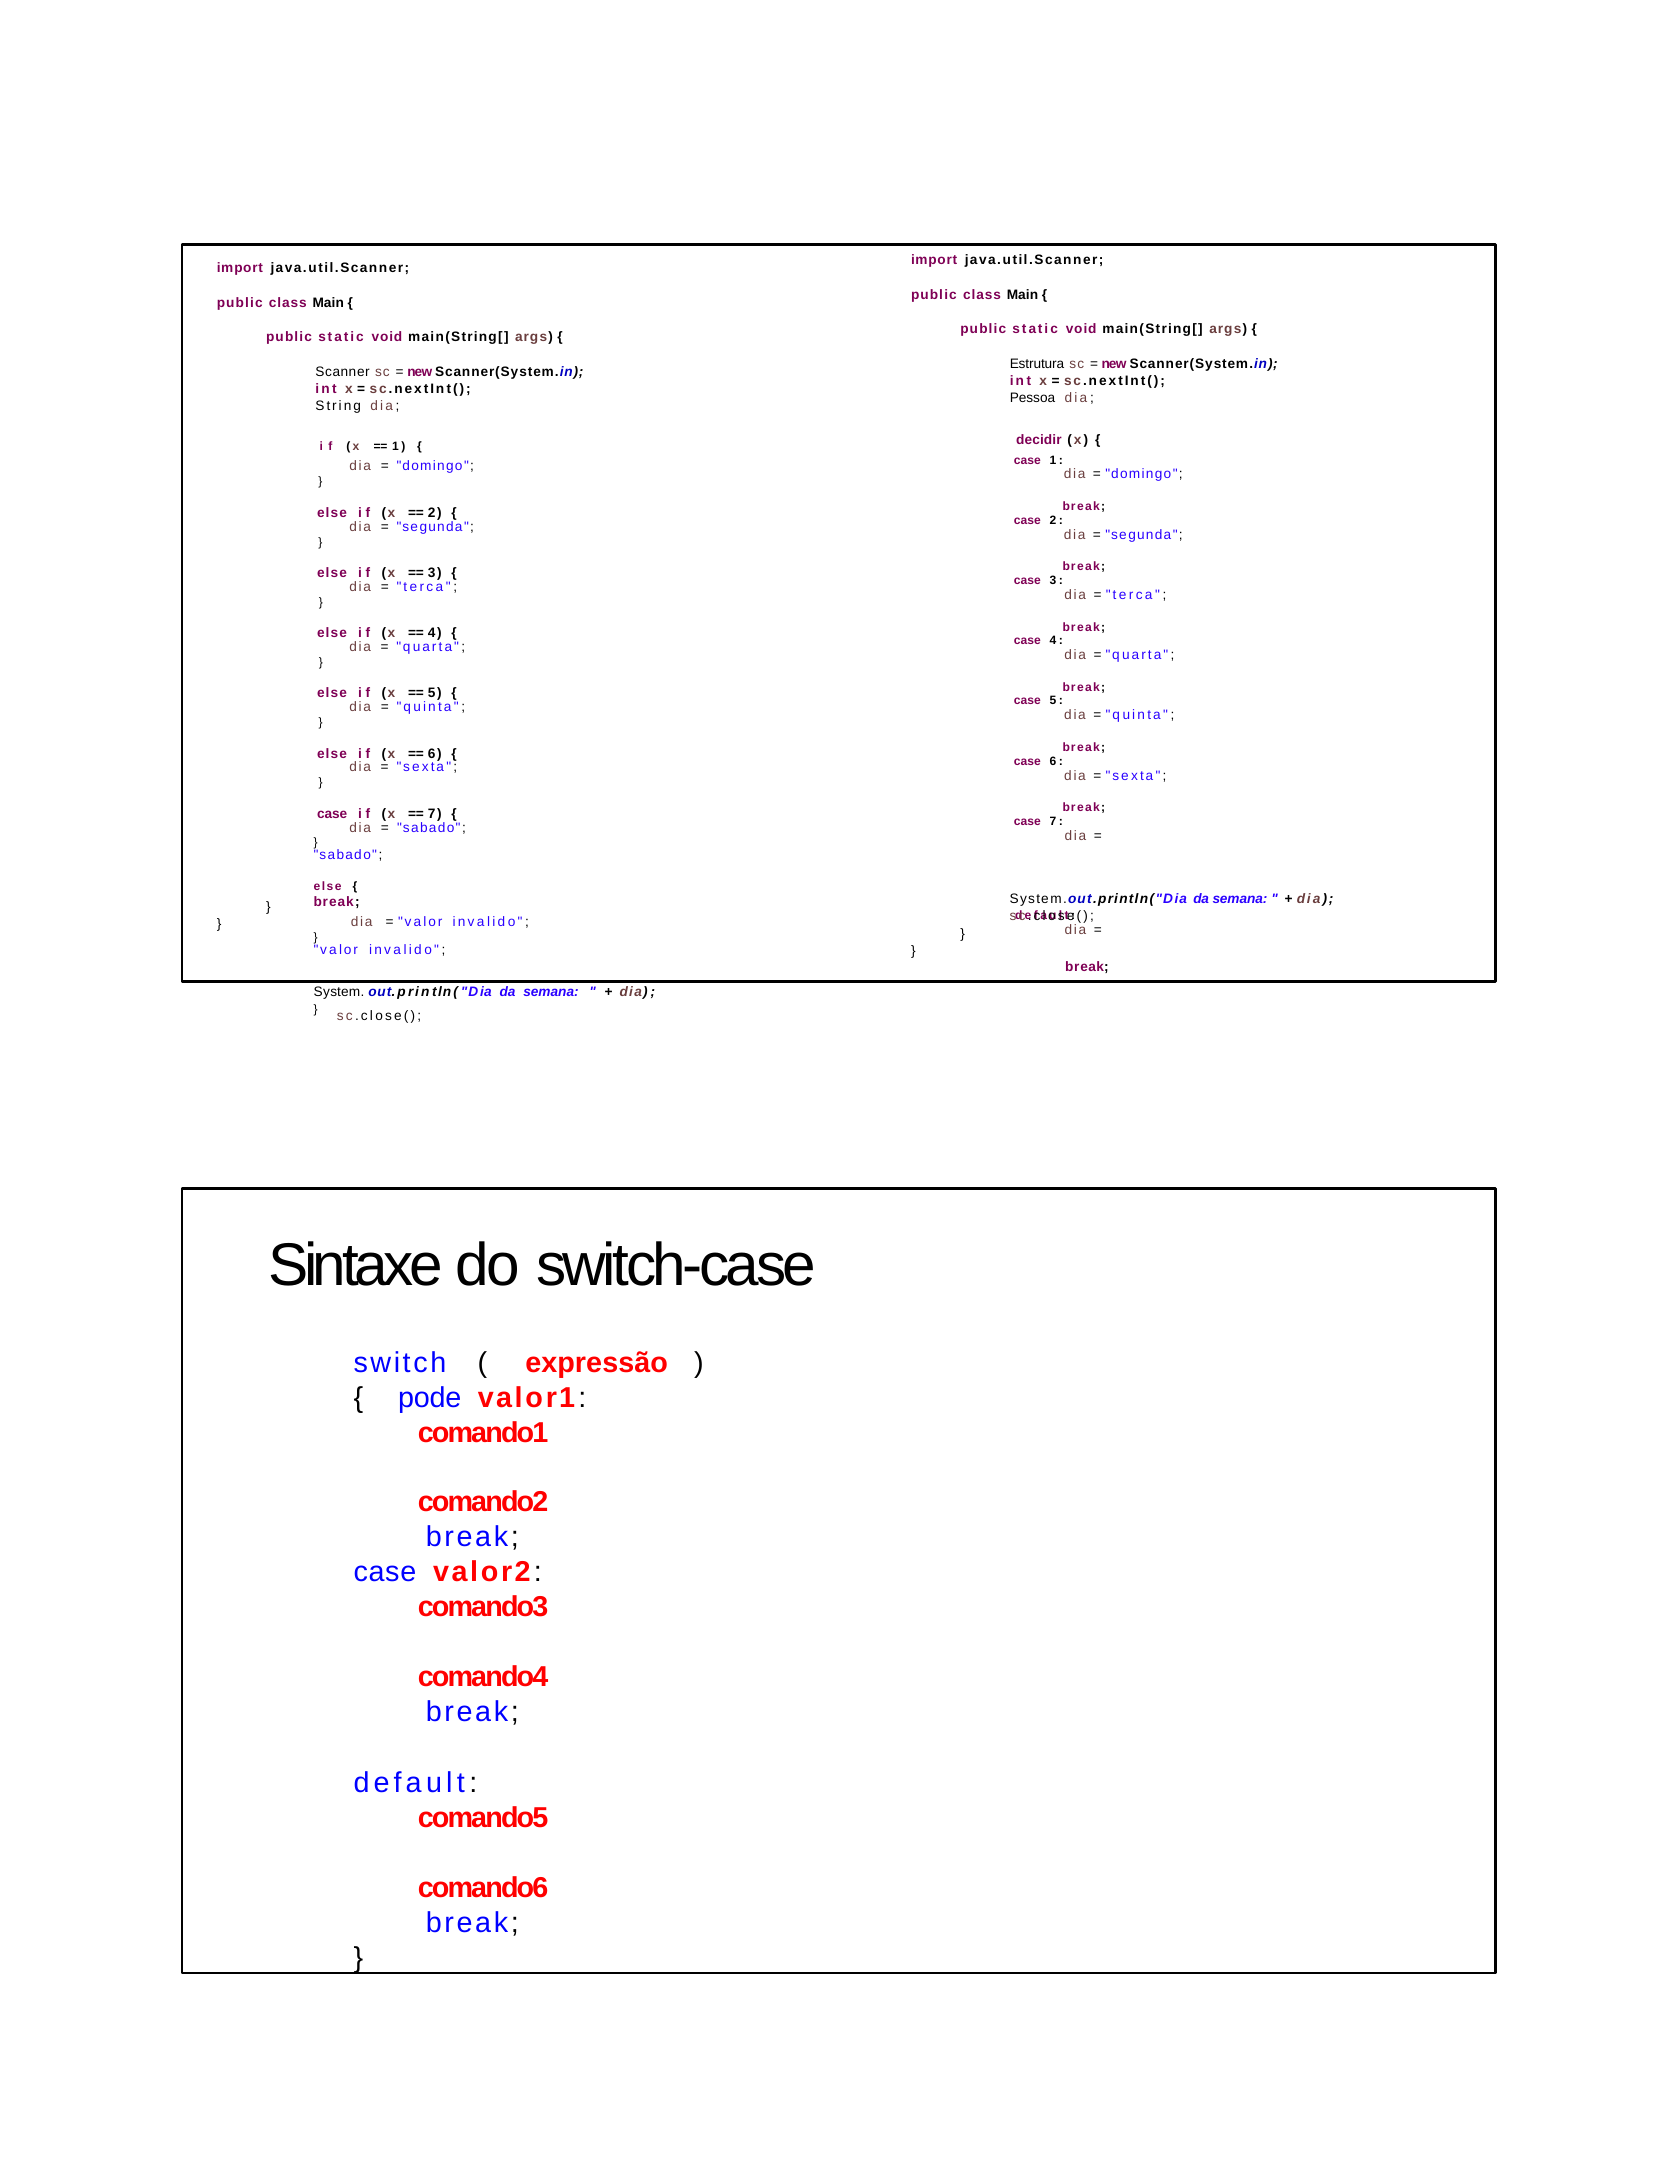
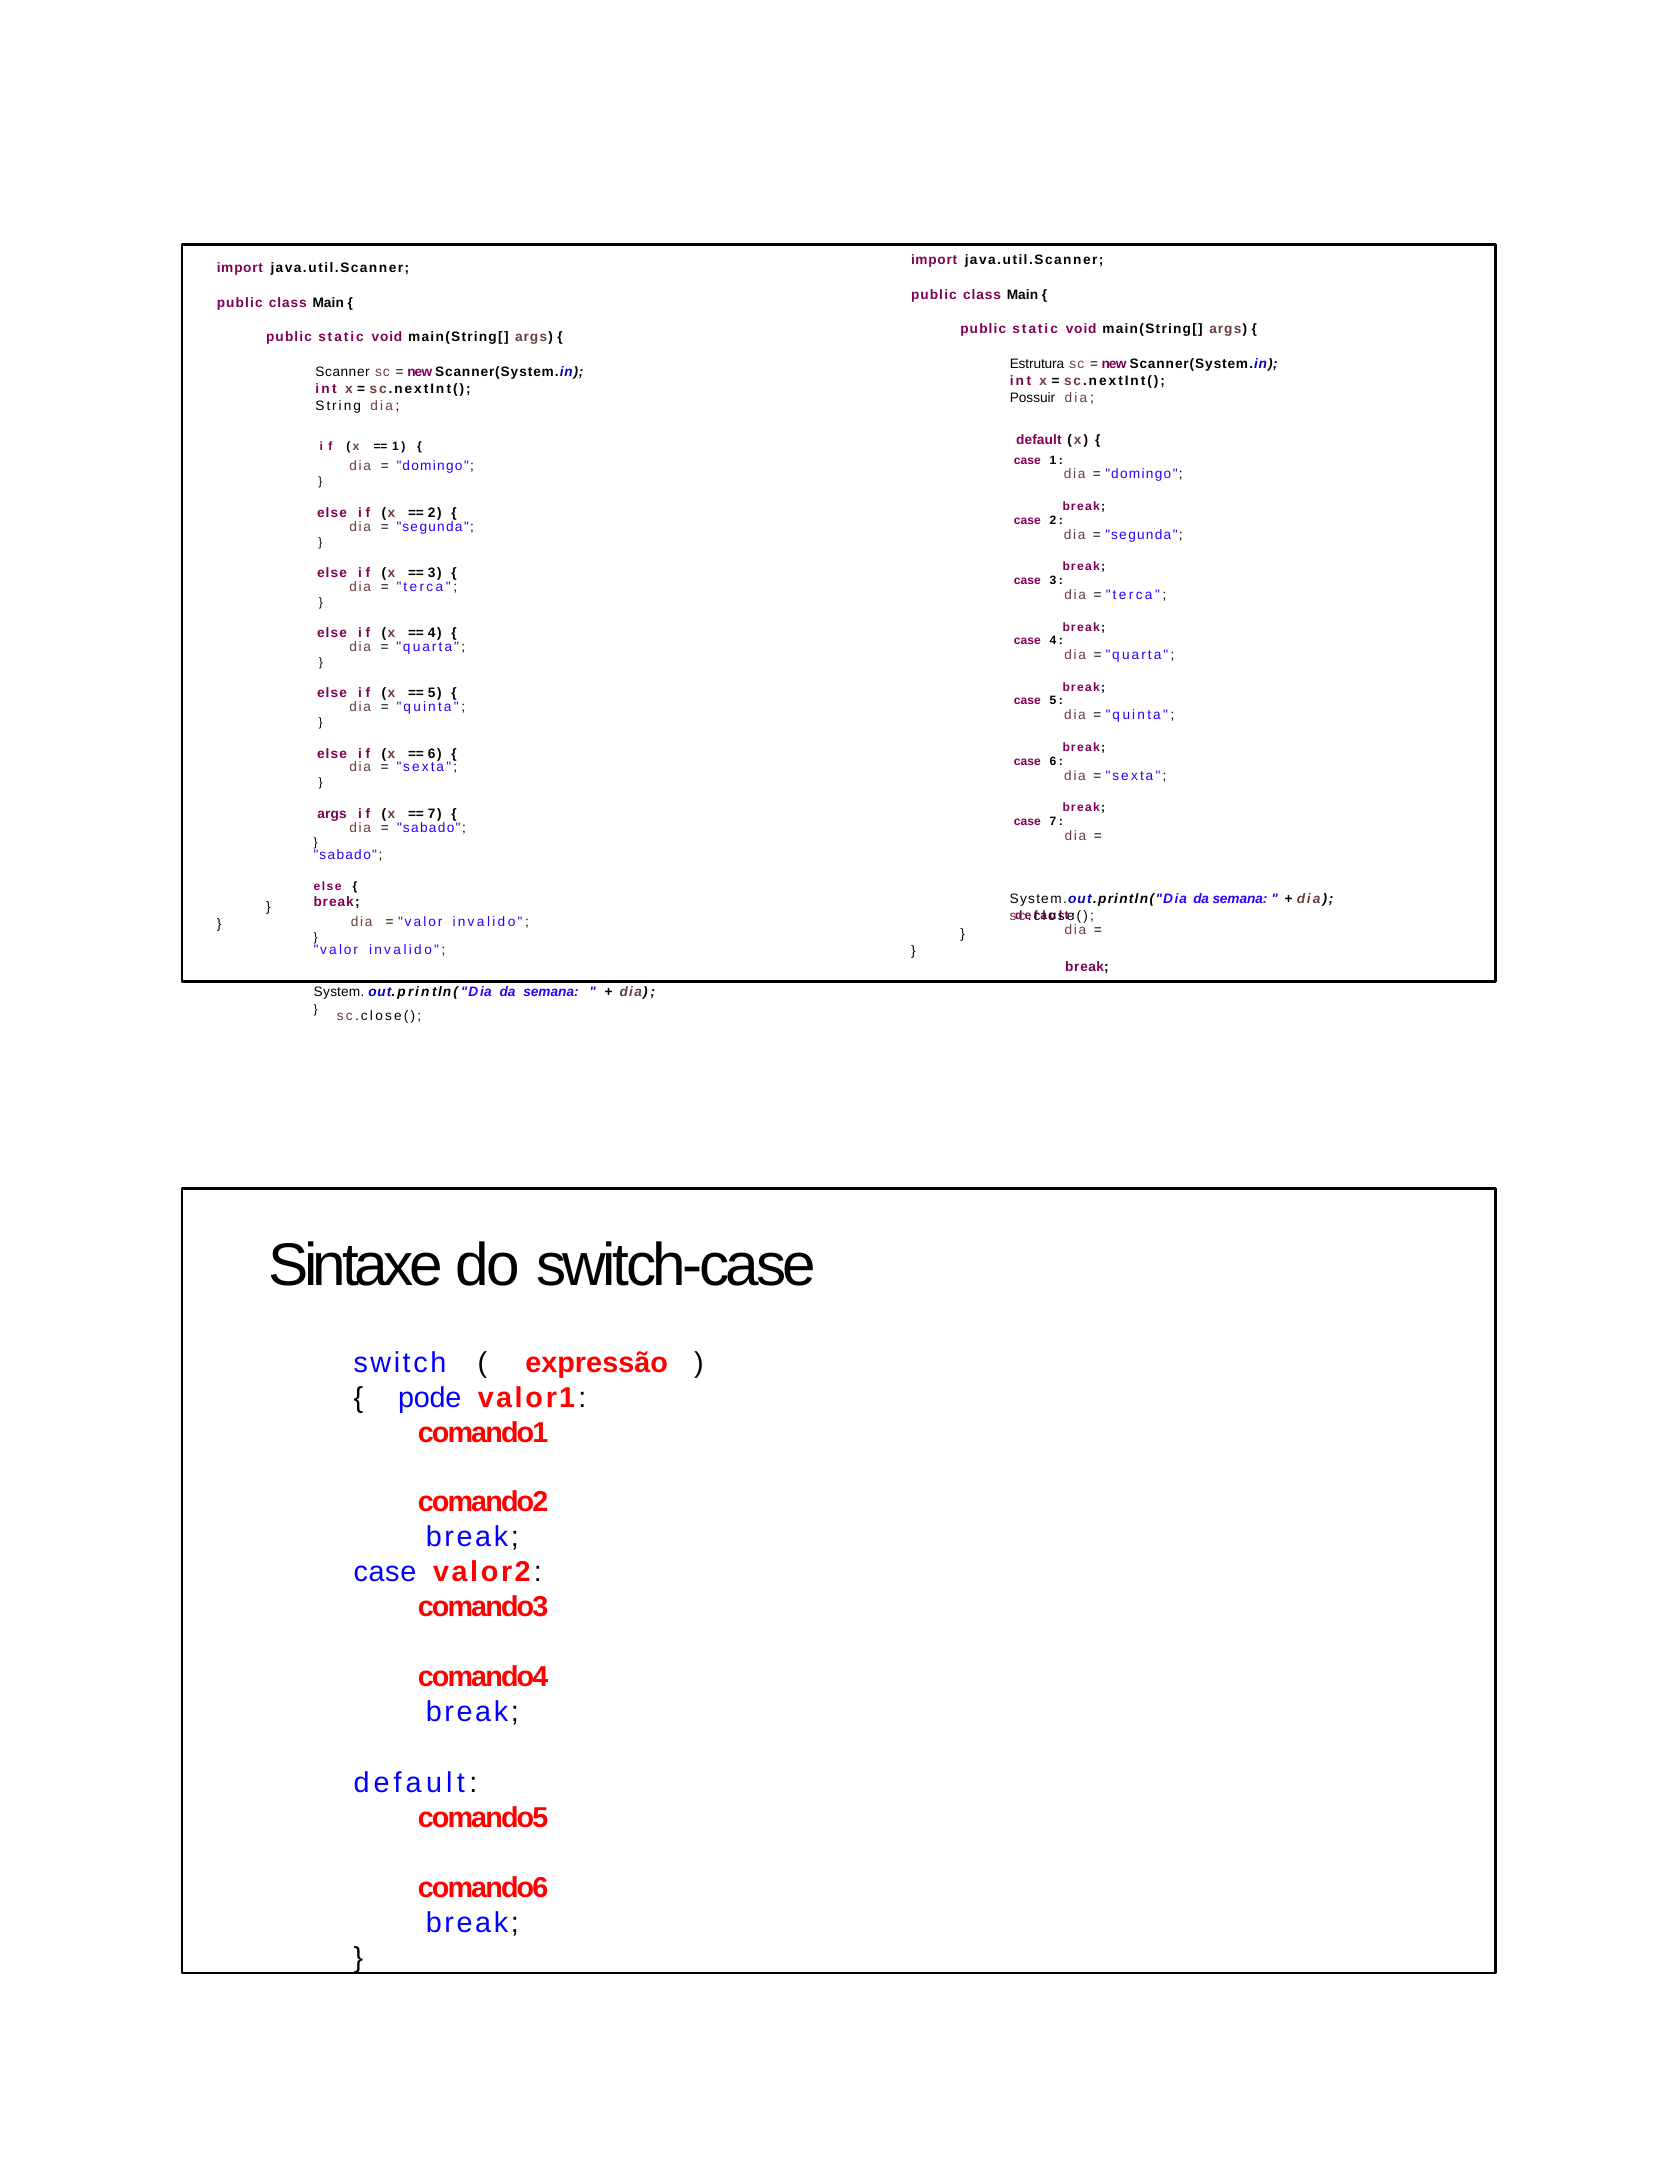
Pessoa: Pessoa -> Possuir
decidir at (1039, 440): decidir -> default
case at (332, 814): case -> args
